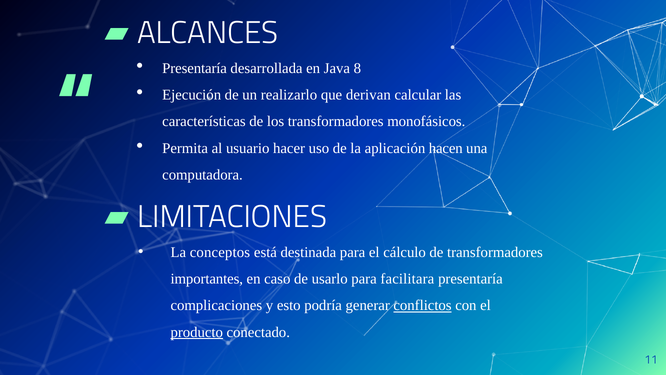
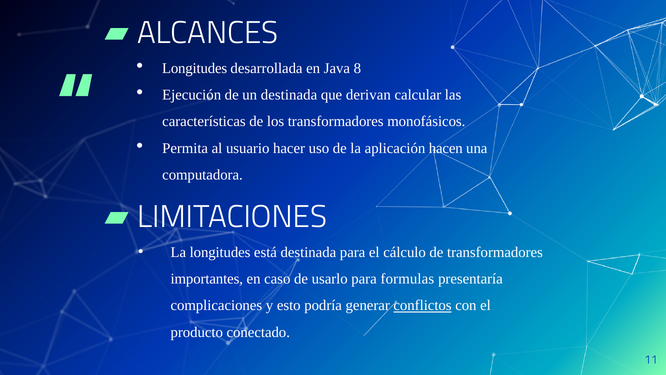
Presentaría at (195, 68): Presentaría -> Longitudes
un realizarlo: realizarlo -> destinada
La conceptos: conceptos -> longitudes
facilitara: facilitara -> formulas
producto underline: present -> none
